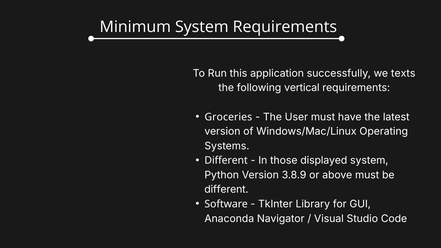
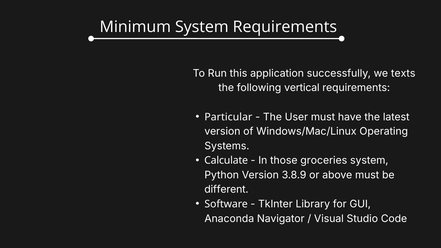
Groceries: Groceries -> Particular
Different at (226, 161): Different -> Calculate
displayed: displayed -> groceries
